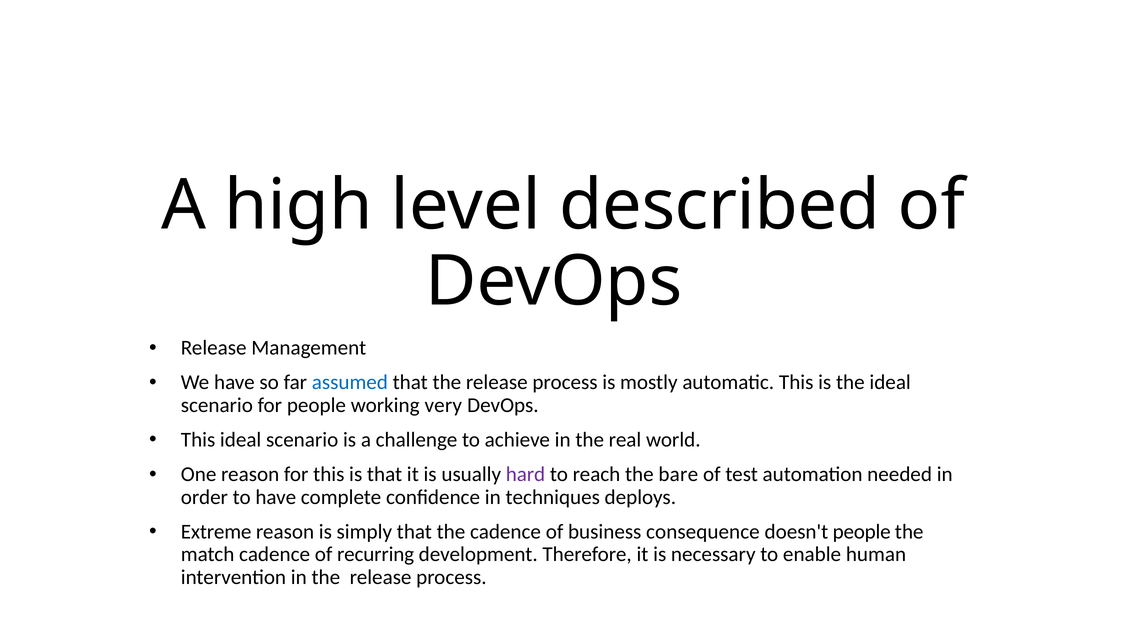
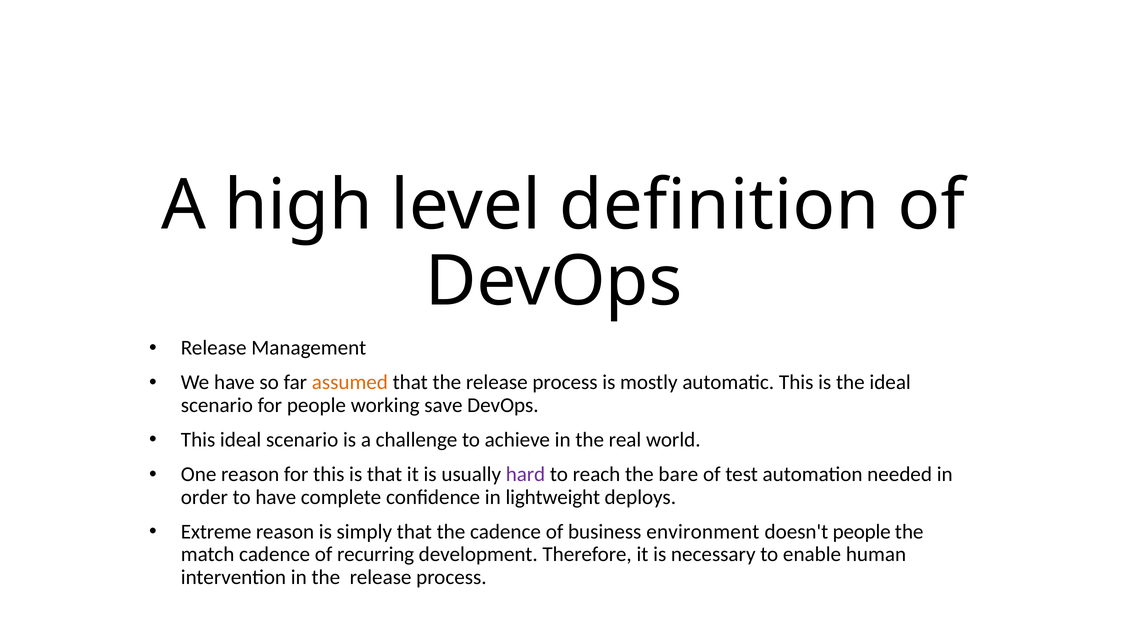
described: described -> definition
assumed colour: blue -> orange
very: very -> save
techniques: techniques -> lightweight
consequence: consequence -> environment
